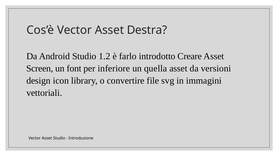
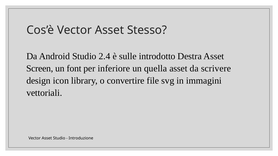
Destra: Destra -> Stesso
1.2: 1.2 -> 2.4
farlo: farlo -> sulle
Creare: Creare -> Destra
versioni: versioni -> scrivere
